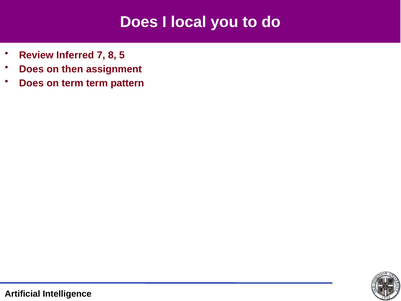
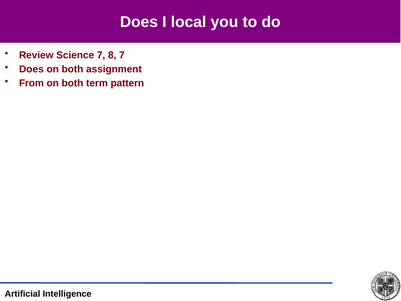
Inferred: Inferred -> Science
8 5: 5 -> 7
then at (72, 69): then -> both
Does at (31, 83): Does -> From
term at (72, 83): term -> both
